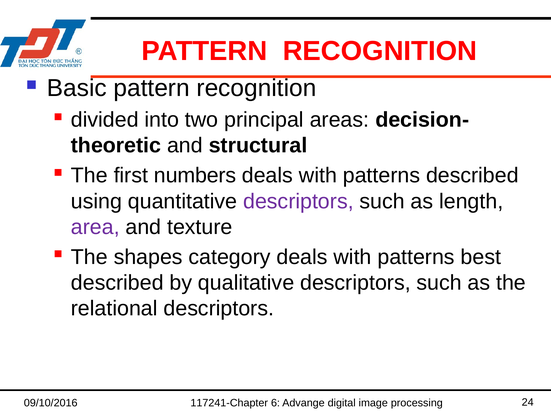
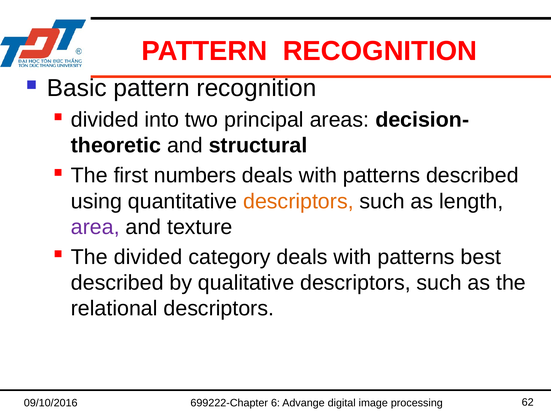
descriptors at (298, 201) colour: purple -> orange
The shapes: shapes -> divided
117241-Chapter: 117241-Chapter -> 699222-Chapter
24: 24 -> 62
